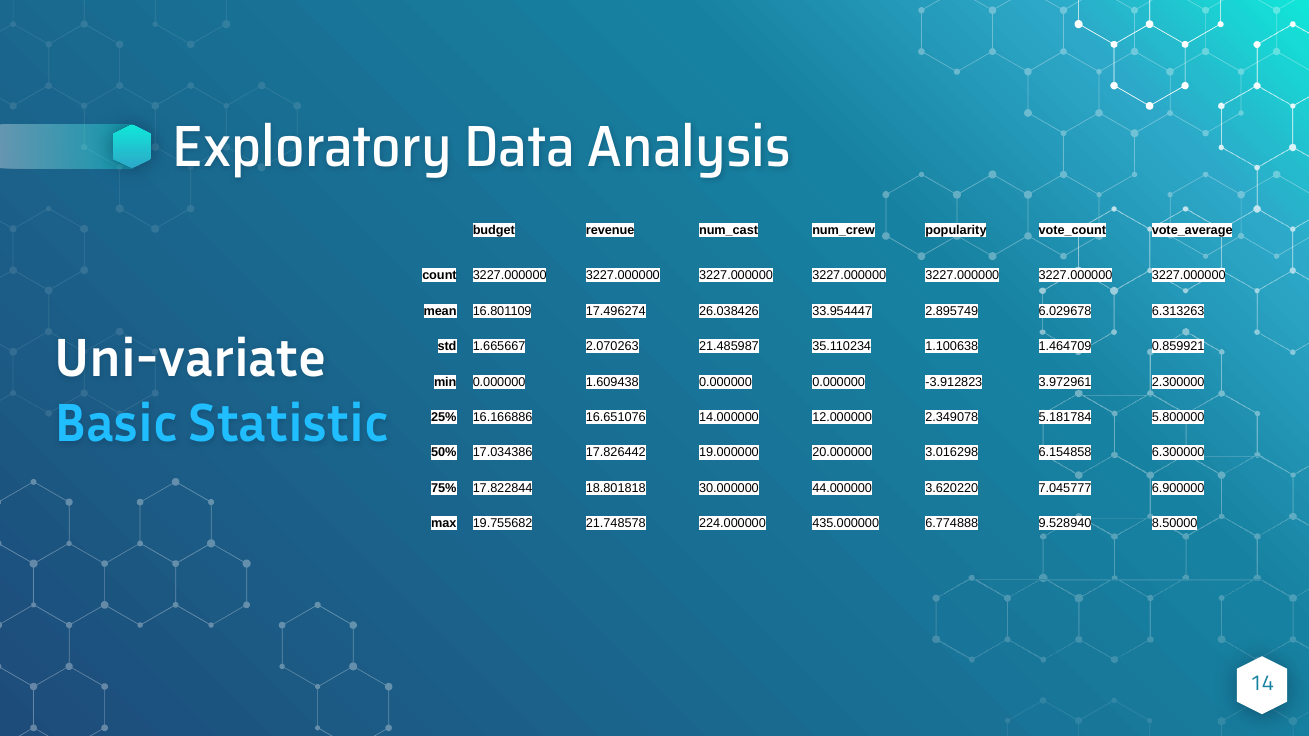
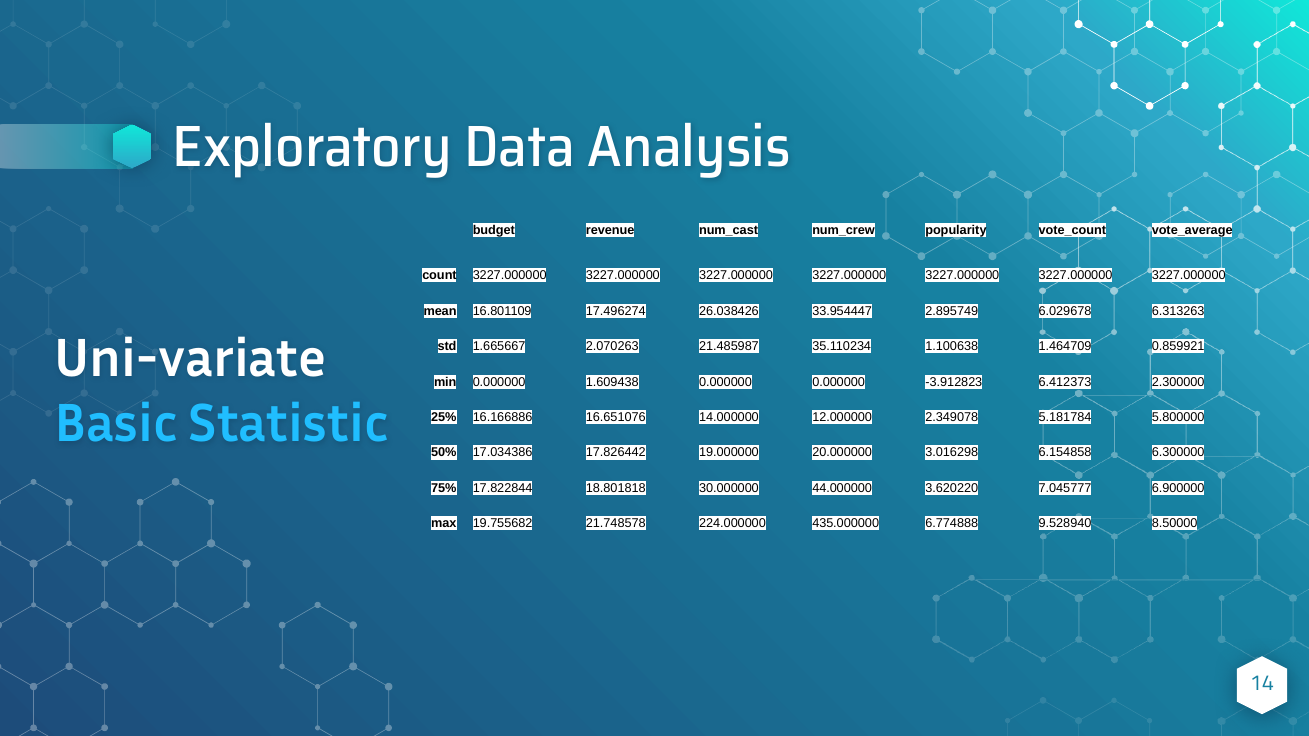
3.972961: 3.972961 -> 6.412373
